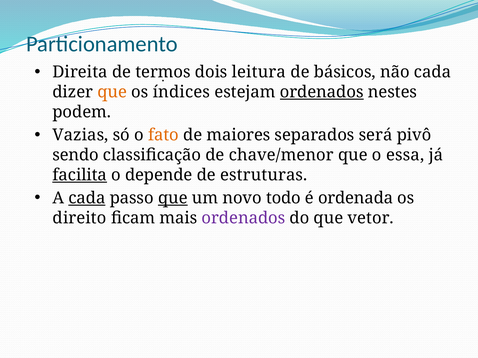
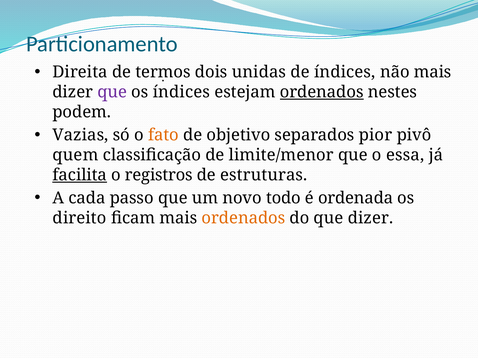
leitura: leitura -> unidas
de básicos: básicos -> índices
não cada: cada -> mais
que at (112, 92) colour: orange -> purple
maiores: maiores -> objetivo
será: será -> pior
sendo: sendo -> quem
chave/menor: chave/menor -> limite/menor
depende: depende -> registros
cada at (87, 198) underline: present -> none
que at (173, 198) underline: present -> none
ordenados at (243, 218) colour: purple -> orange
que vetor: vetor -> dizer
